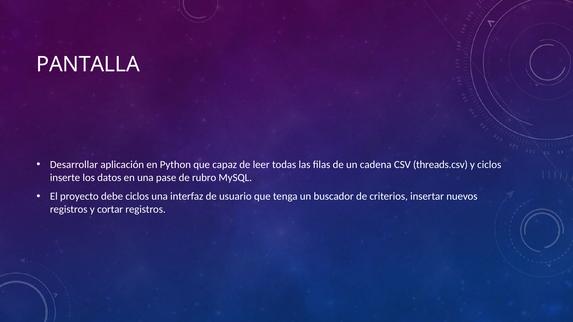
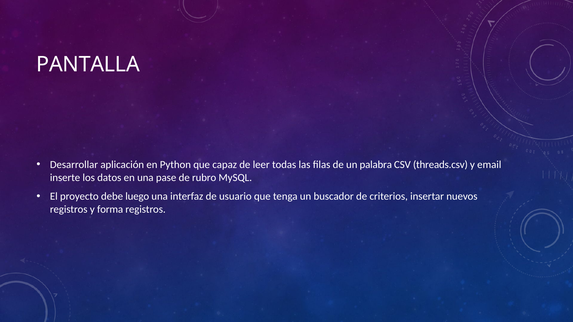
cadena: cadena -> palabra
y ciclos: ciclos -> email
debe ciclos: ciclos -> luego
cortar: cortar -> forma
